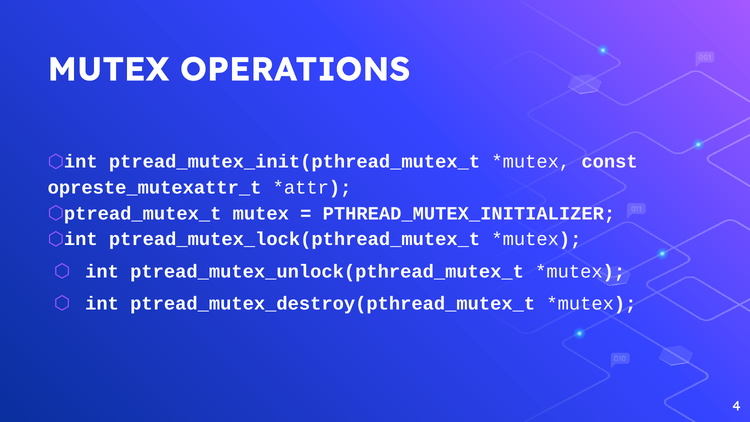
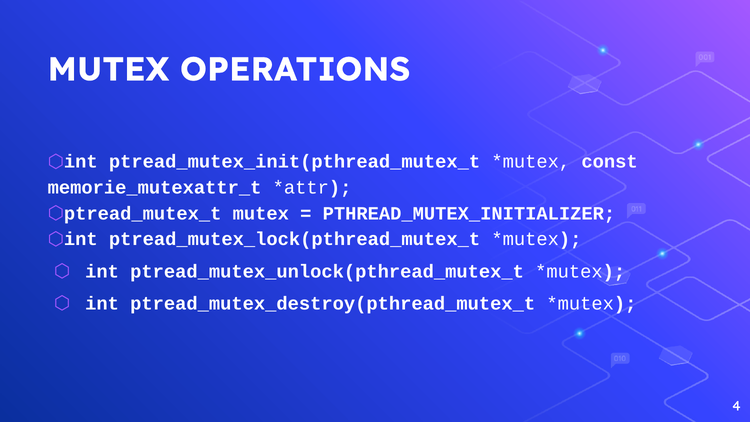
opreste_mutexattr_t: opreste_mutexattr_t -> memorie_mutexattr_t
